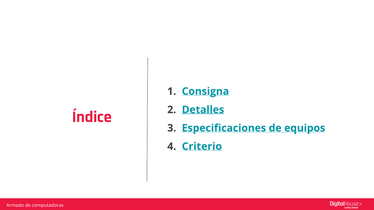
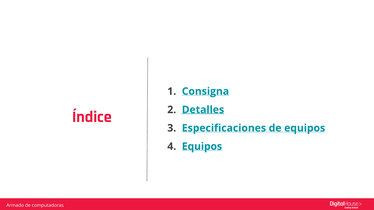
Criterio at (202, 147): Criterio -> Equipos
